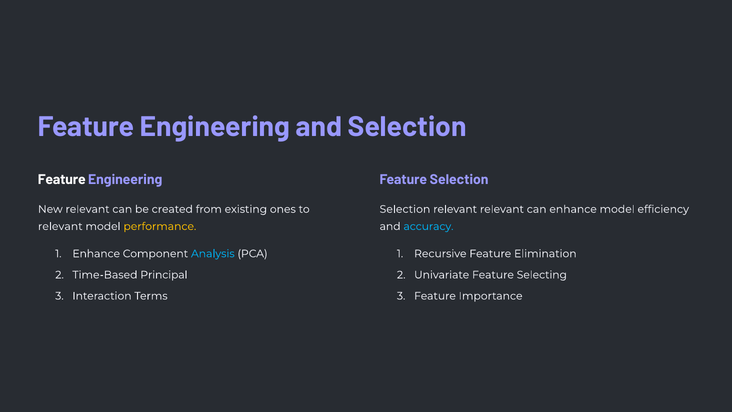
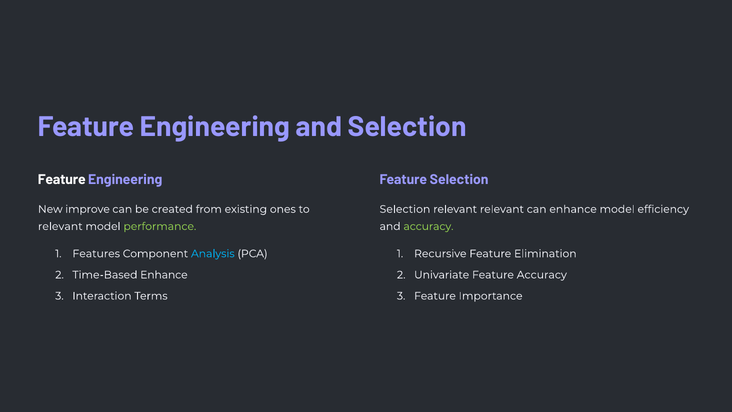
New relevant: relevant -> improve
performance colour: yellow -> light green
accuracy at (428, 226) colour: light blue -> light green
Enhance at (96, 254): Enhance -> Features
Time-Based Principal: Principal -> Enhance
Feature Selecting: Selecting -> Accuracy
